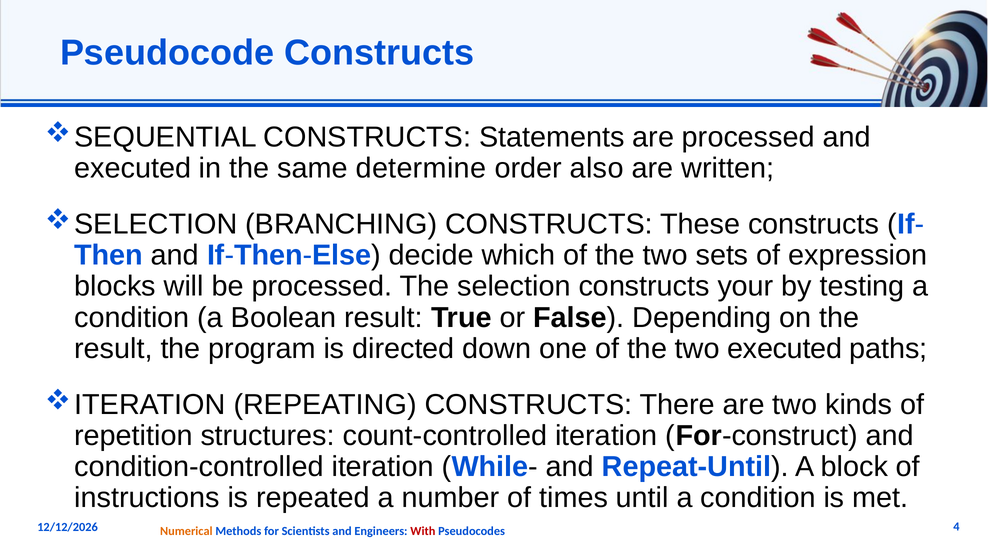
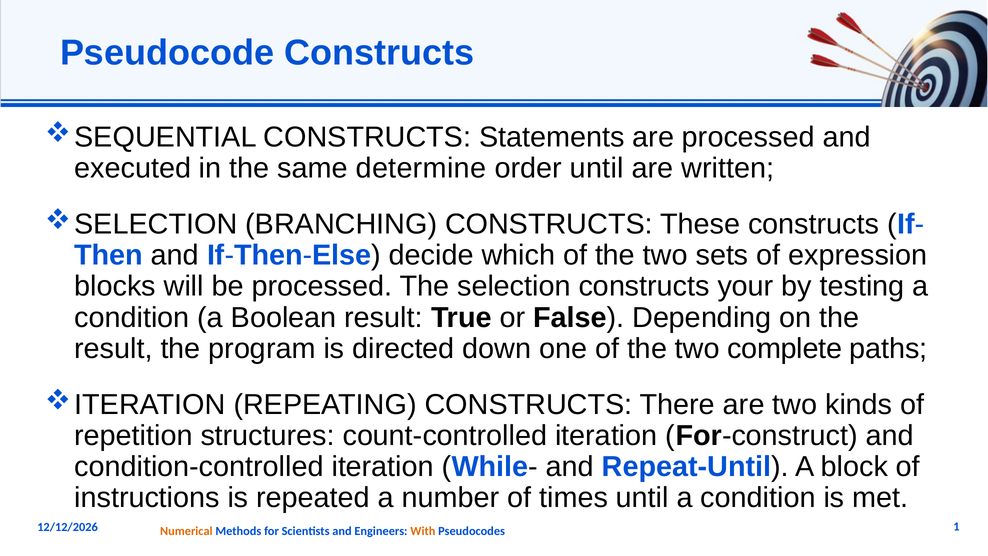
order also: also -> until
two executed: executed -> complete
With colour: red -> orange
4: 4 -> 1
